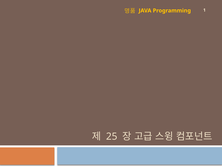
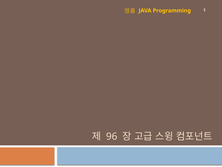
25: 25 -> 96
